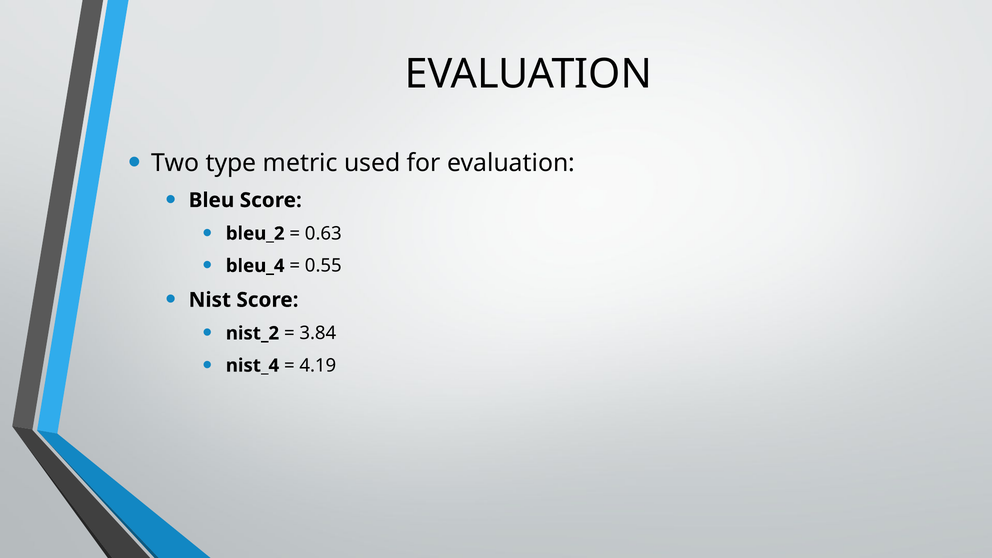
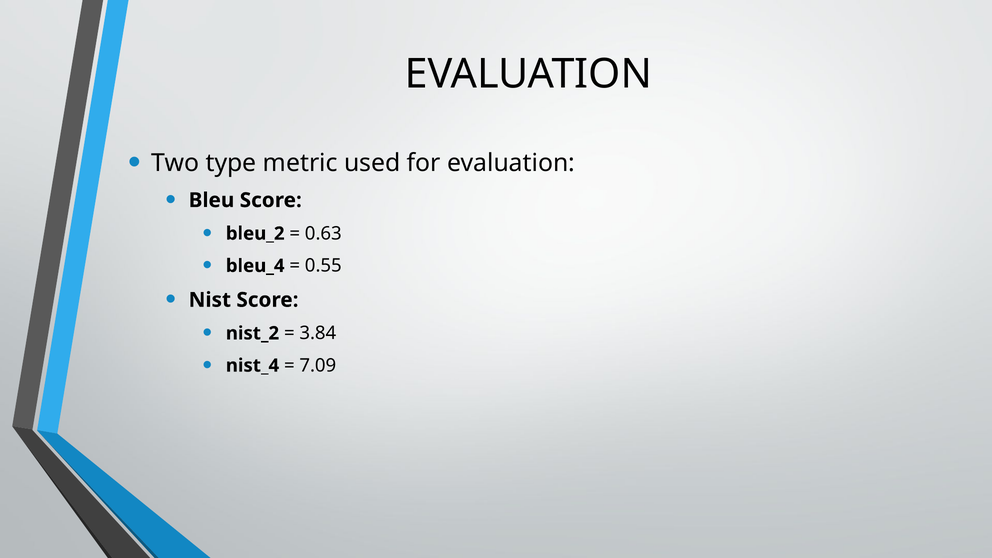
4.19: 4.19 -> 7.09
